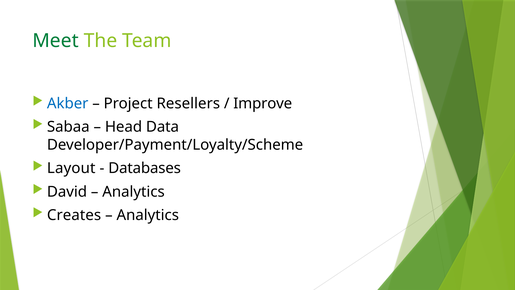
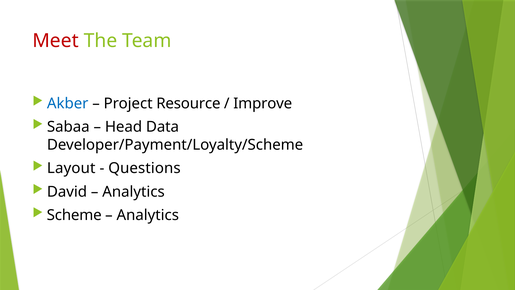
Meet colour: green -> red
Resellers: Resellers -> Resource
Databases: Databases -> Questions
Creates: Creates -> Scheme
